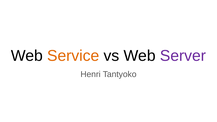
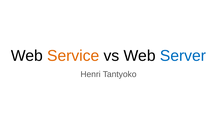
Server colour: purple -> blue
